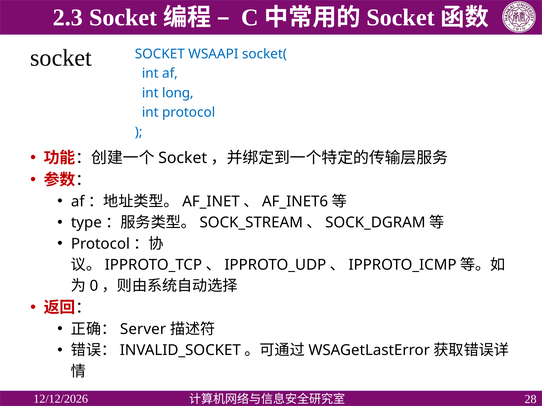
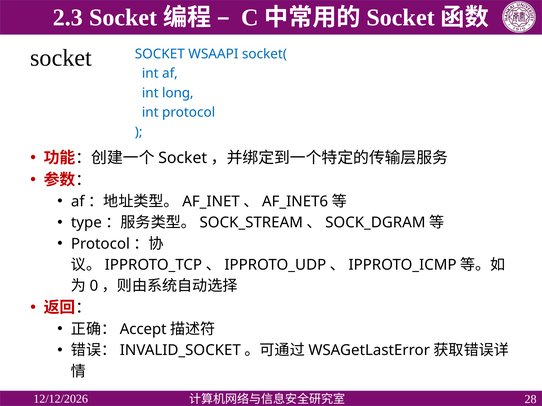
Server: Server -> Accept
